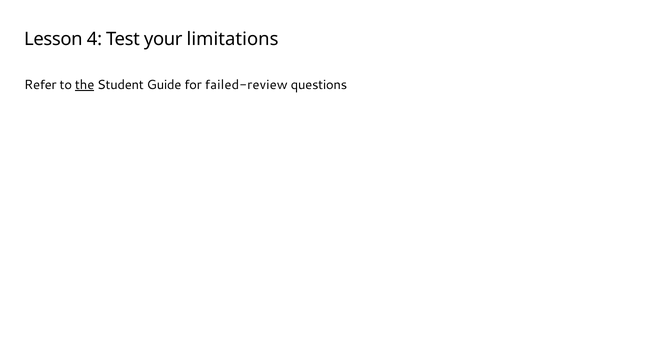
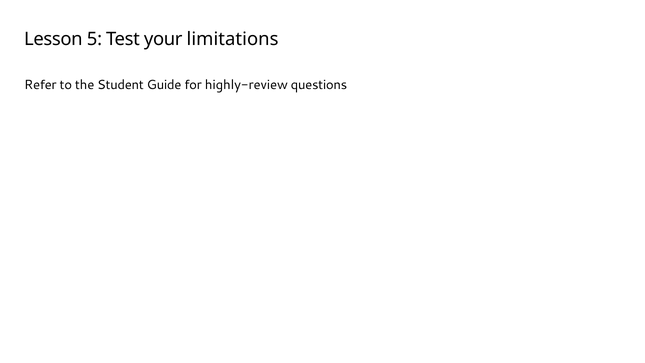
4: 4 -> 5
the underline: present -> none
failed-review: failed-review -> highly-review
